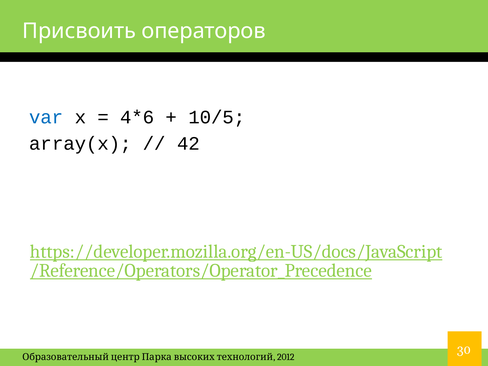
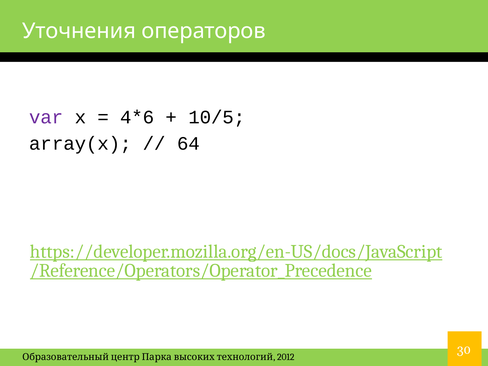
Присвоить: Присвоить -> Уточнения
var colour: blue -> purple
42: 42 -> 64
